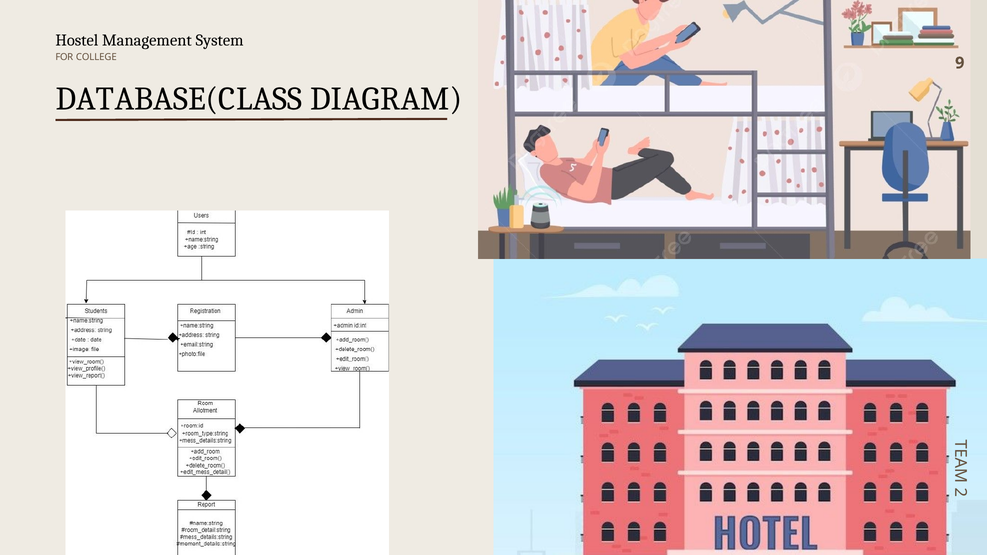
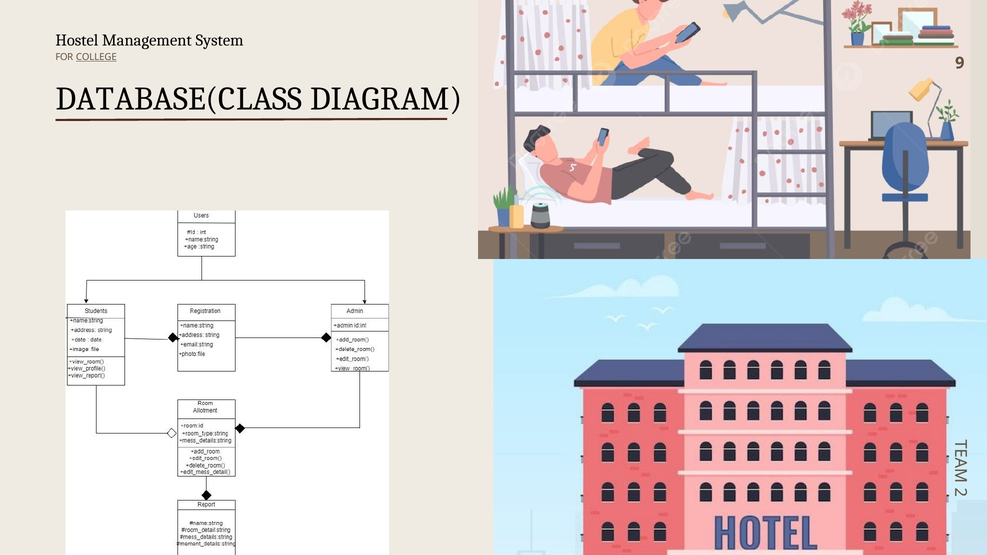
COLLEGE underline: none -> present
